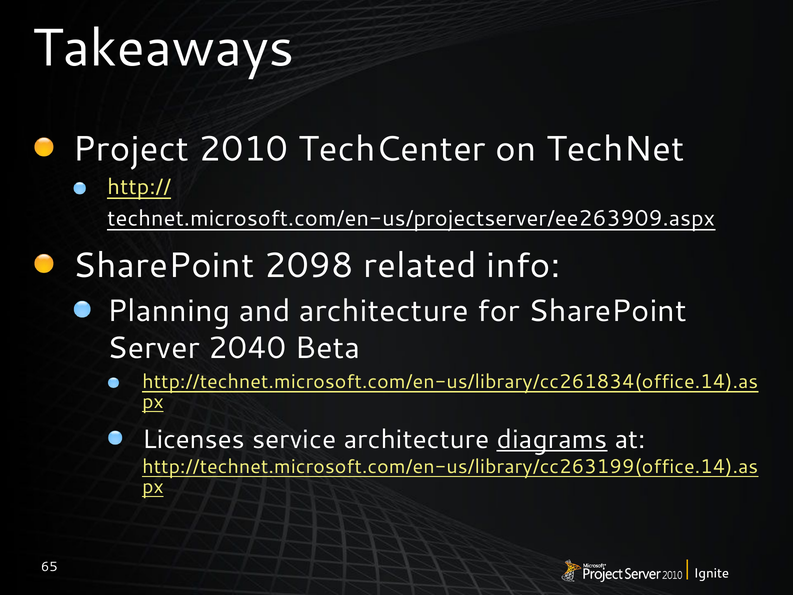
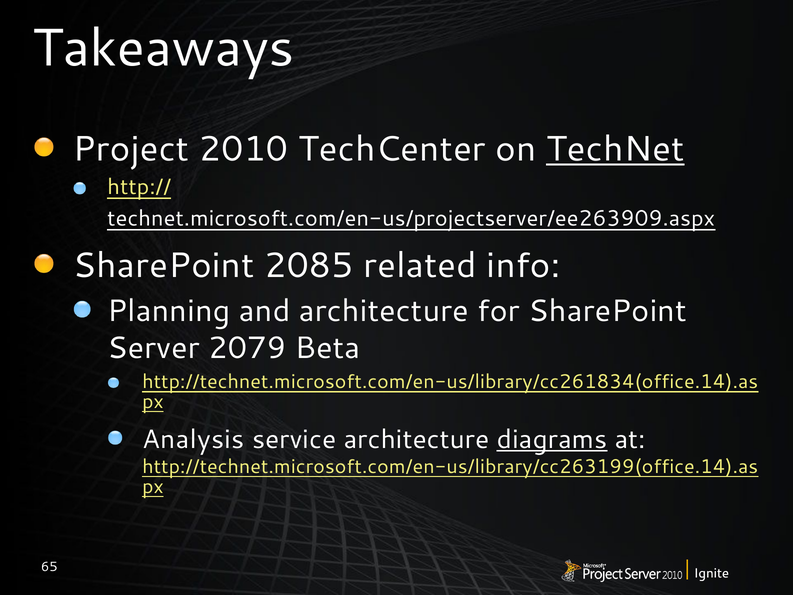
TechNet underline: none -> present
2098: 2098 -> 2085
2040: 2040 -> 2079
Licenses: Licenses -> Analysis
